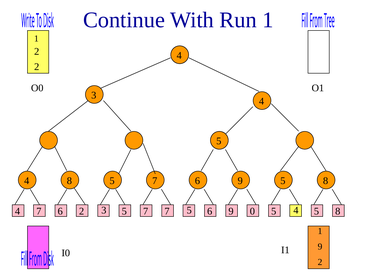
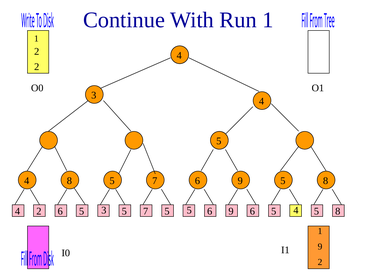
4 7: 7 -> 2
2 at (82, 211): 2 -> 5
7 7: 7 -> 5
9 0: 0 -> 6
